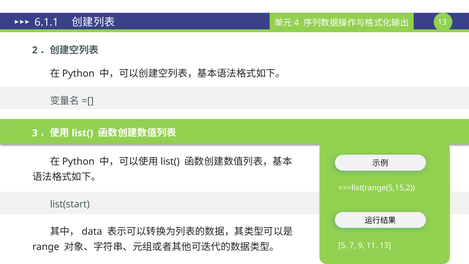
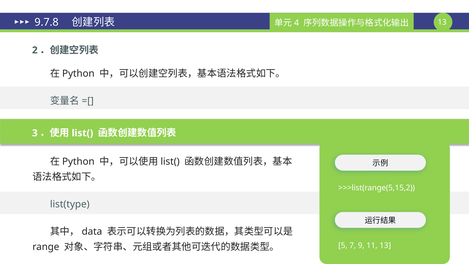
6.1.1: 6.1.1 -> 9.7.8
list(start: list(start -> list(type
